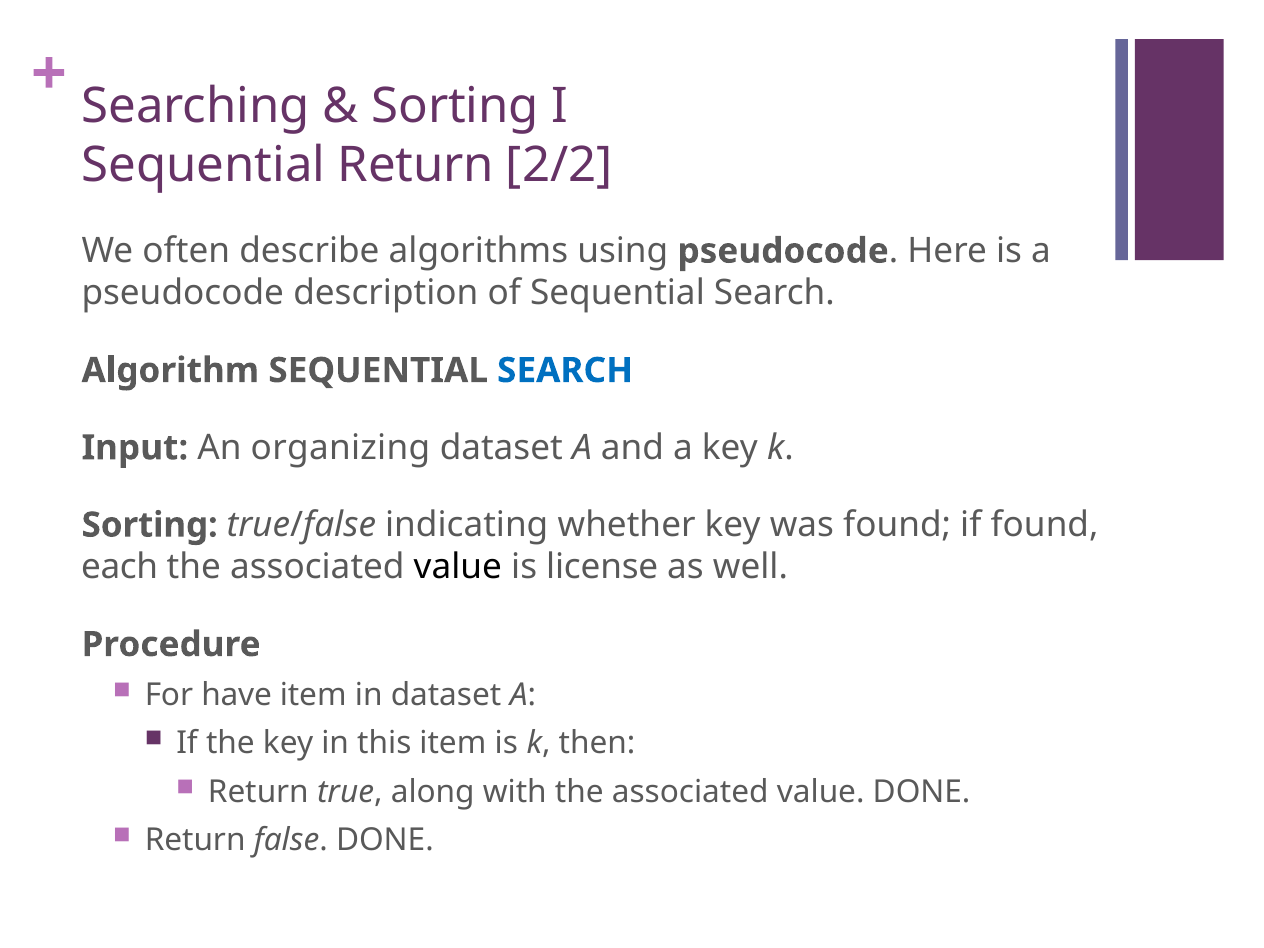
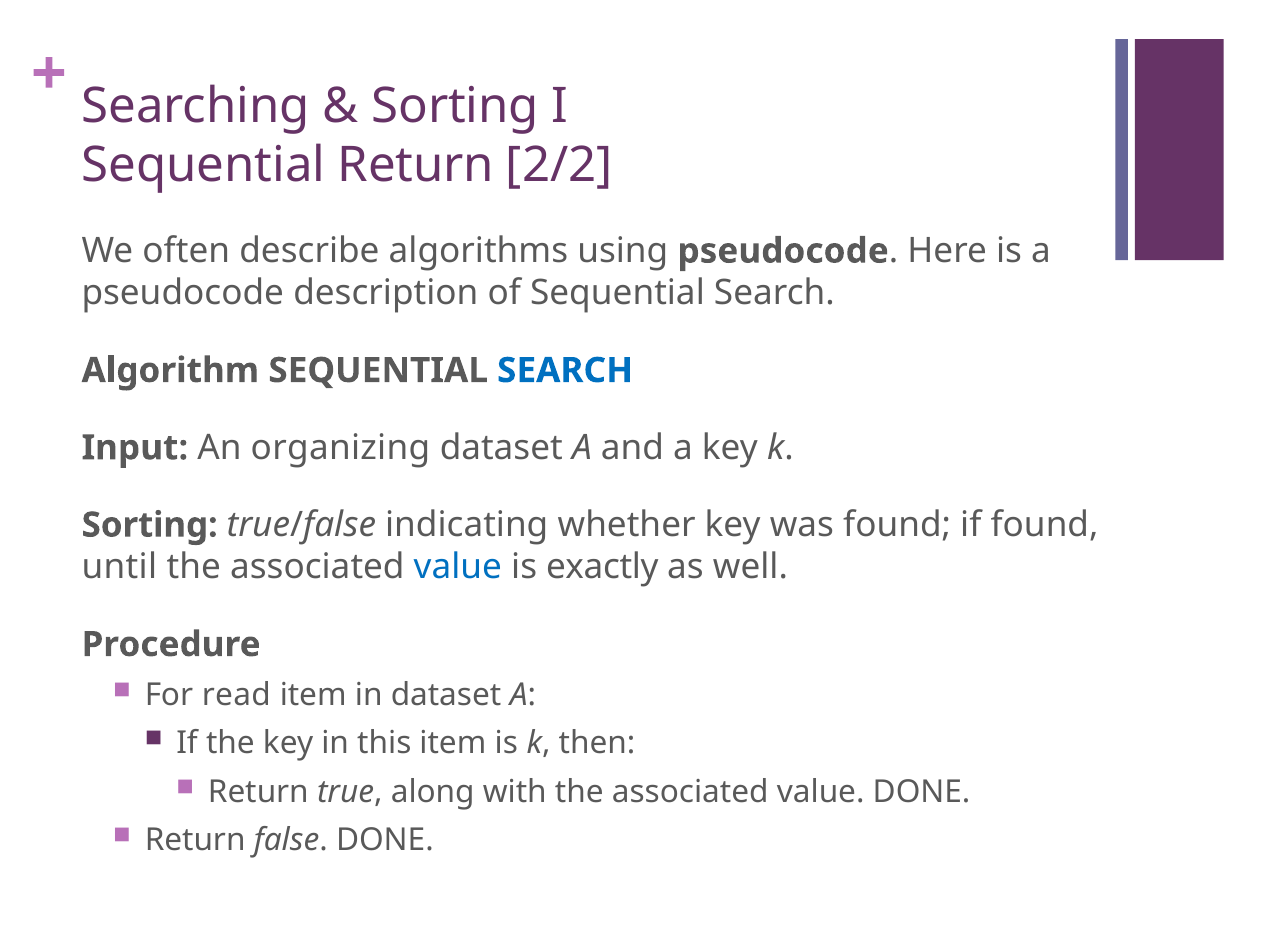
each: each -> until
value at (458, 567) colour: black -> blue
license: license -> exactly
have: have -> read
